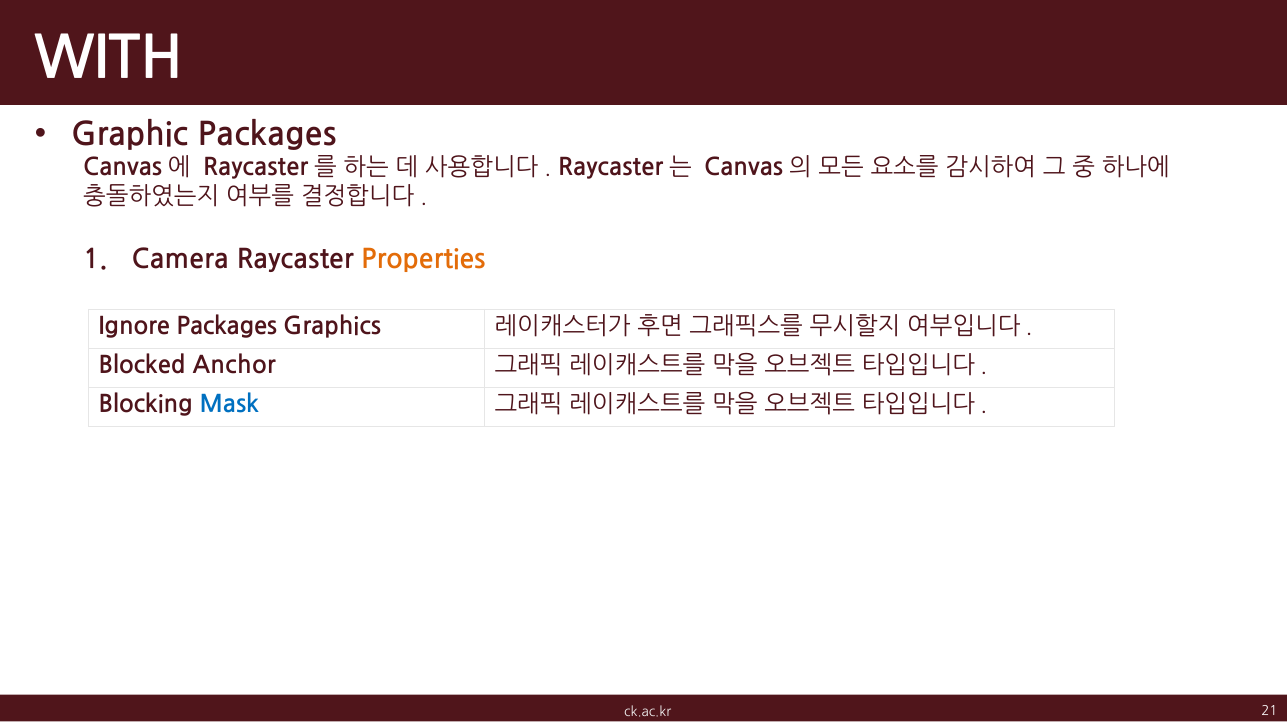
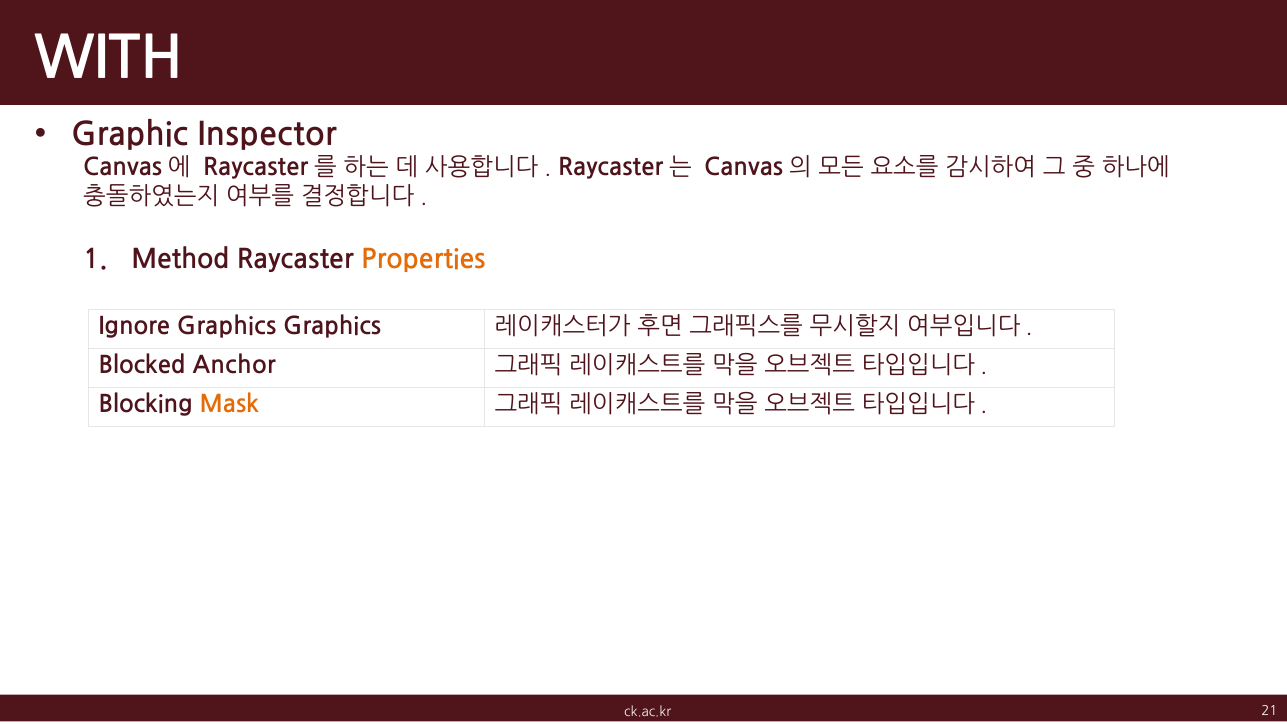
Graphic Packages: Packages -> Inspector
Camera: Camera -> Method
Ignore Packages: Packages -> Graphics
Mask colour: blue -> orange
